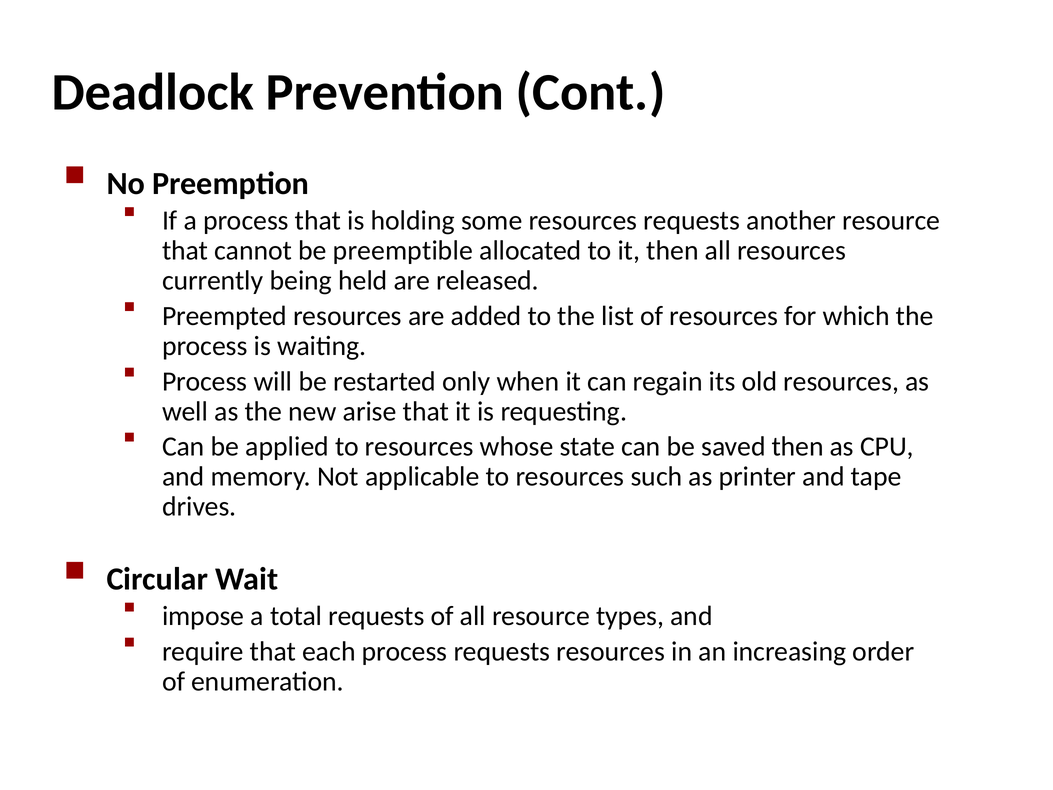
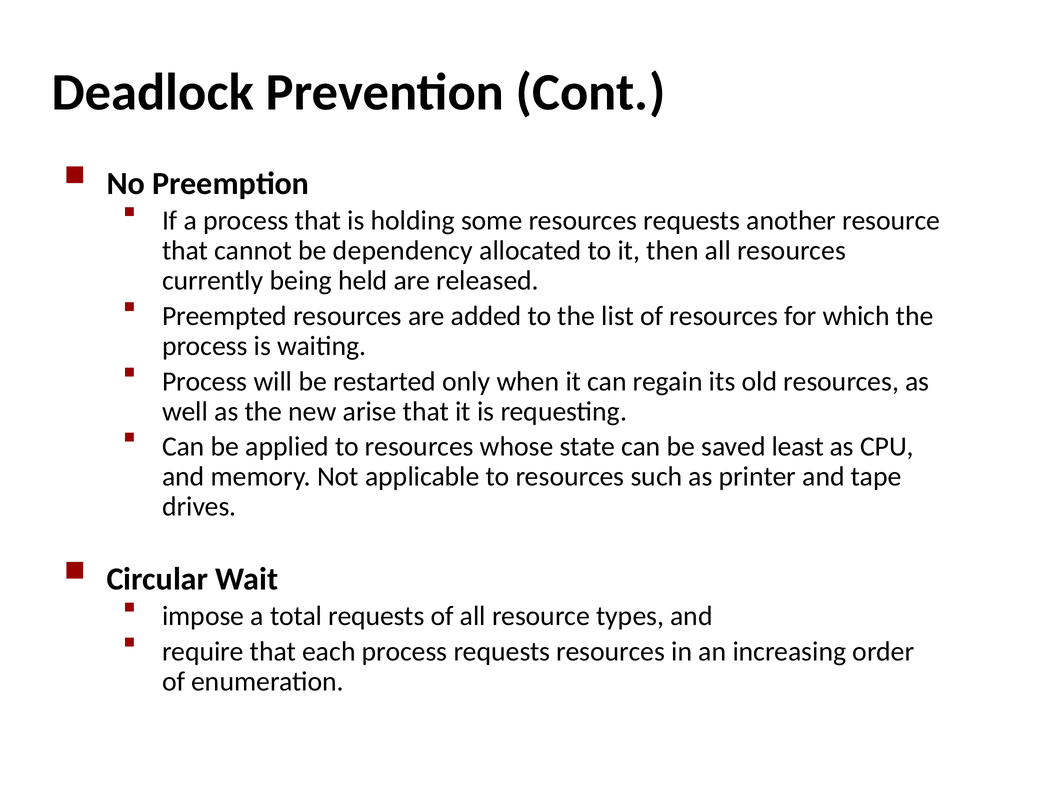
preemptible: preemptible -> dependency
saved then: then -> least
